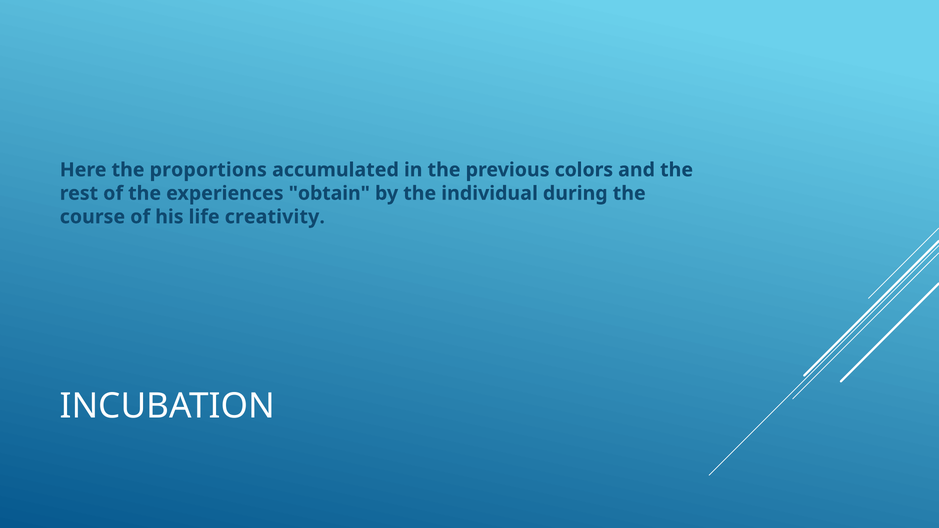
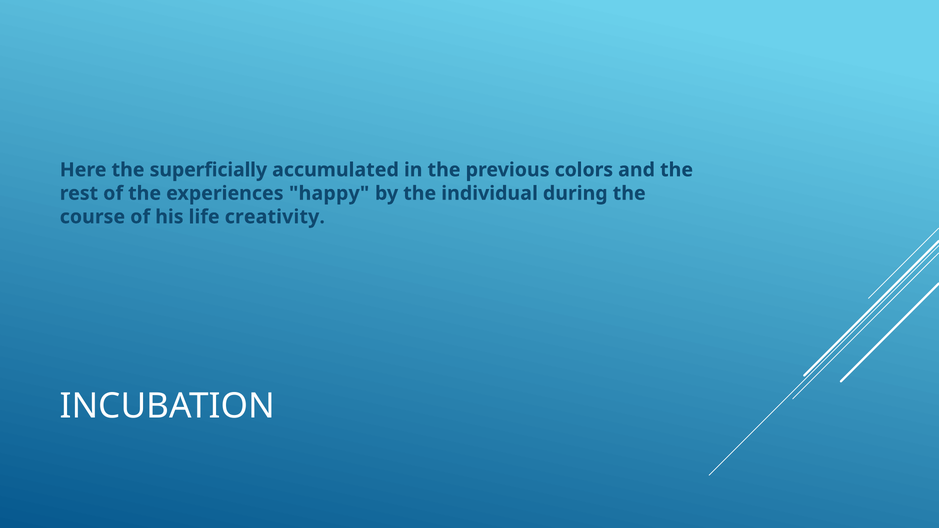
proportions: proportions -> superficially
obtain: obtain -> happy
